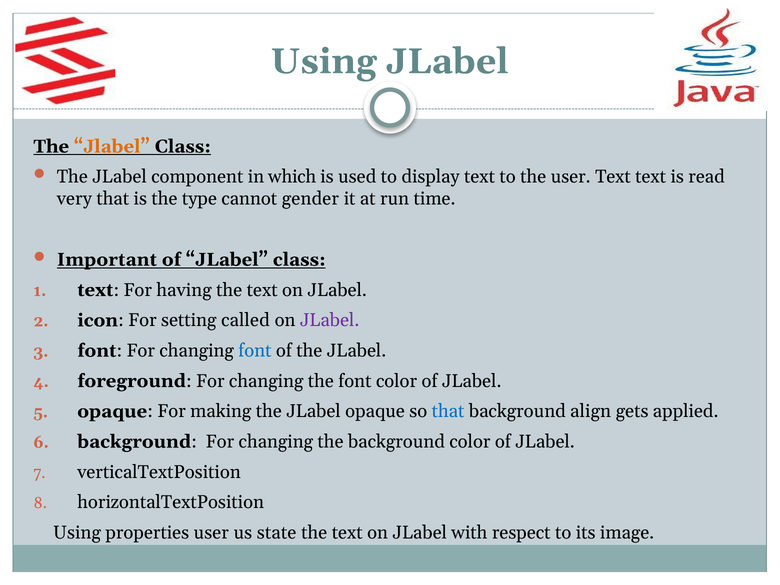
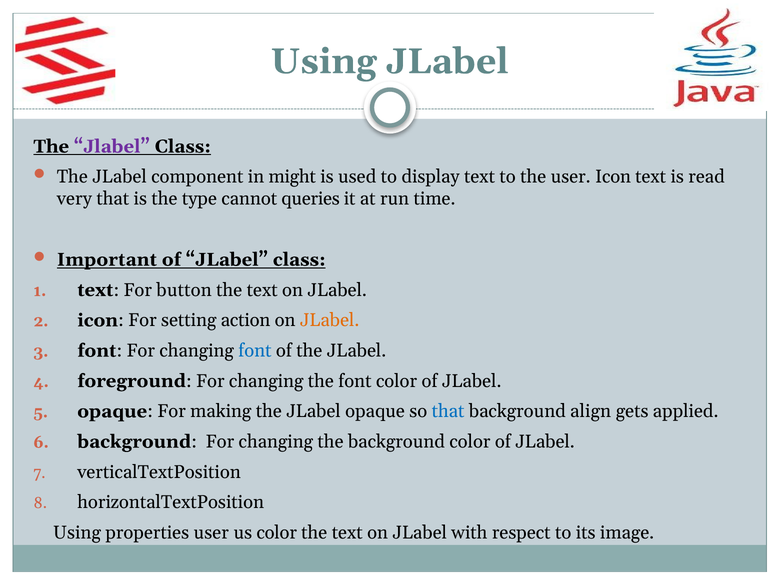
Jlabel at (112, 146) colour: orange -> purple
which: which -> might
user Text: Text -> Icon
gender: gender -> queries
having: having -> button
called: called -> action
JLabel at (330, 320) colour: purple -> orange
us state: state -> color
